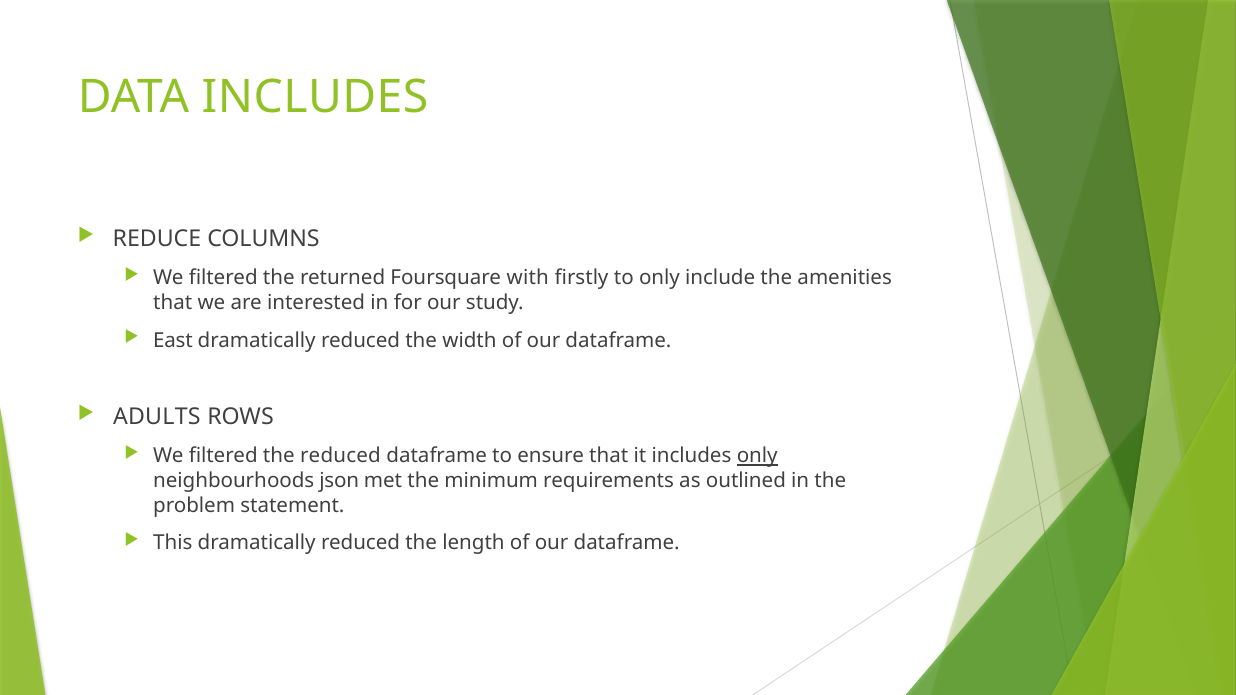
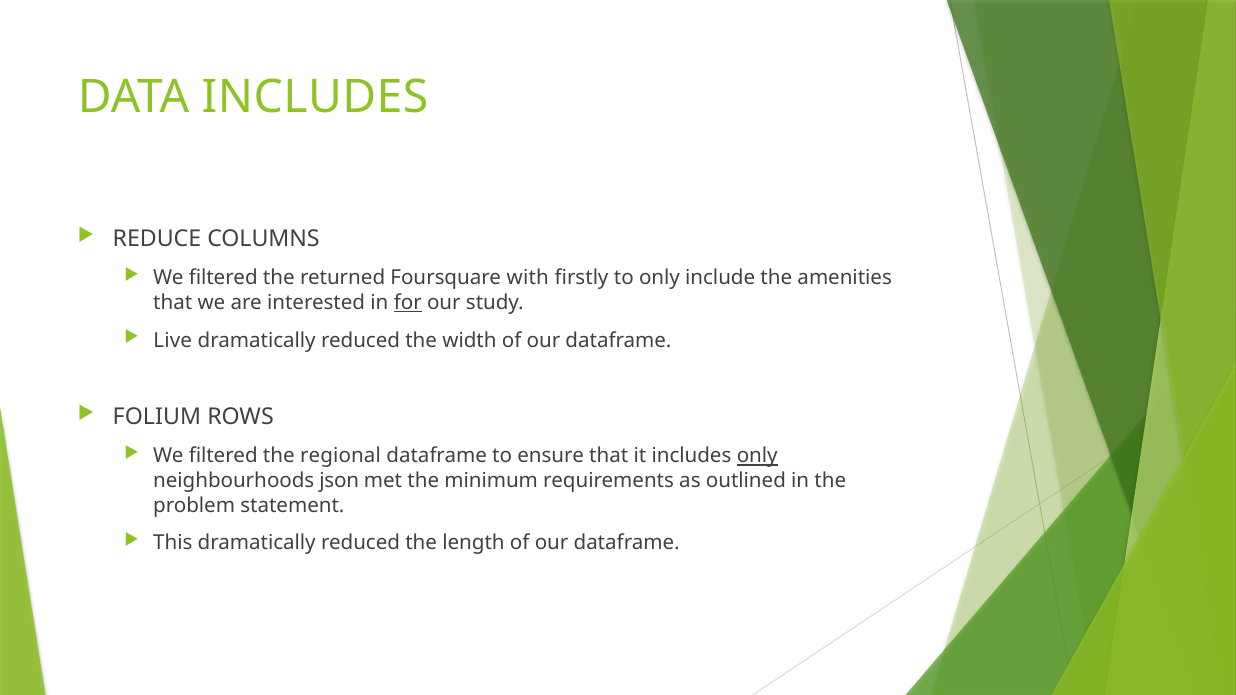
for underline: none -> present
East: East -> Live
ADULTS: ADULTS -> FOLIUM
the reduced: reduced -> regional
